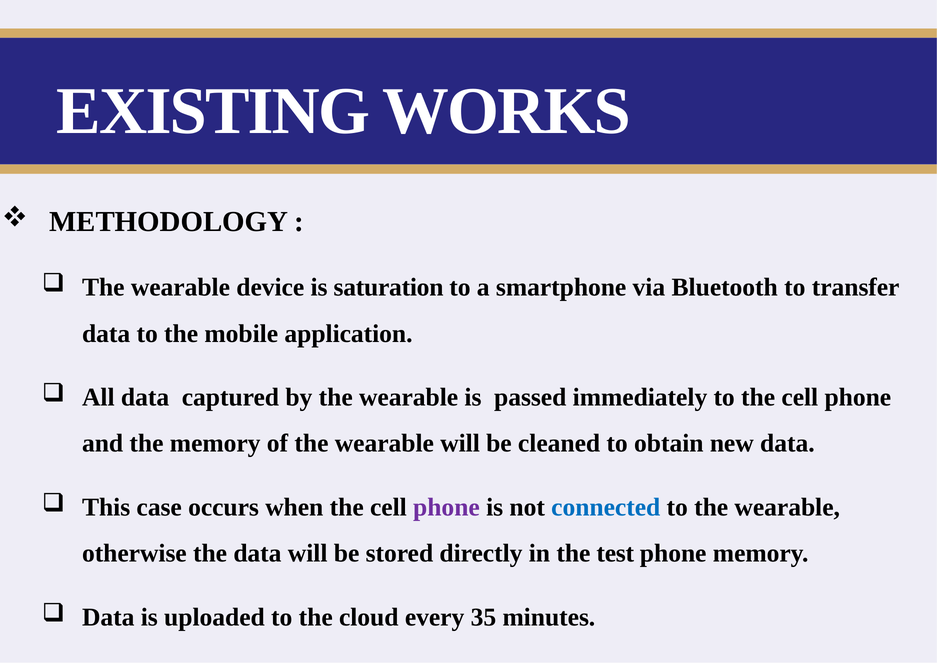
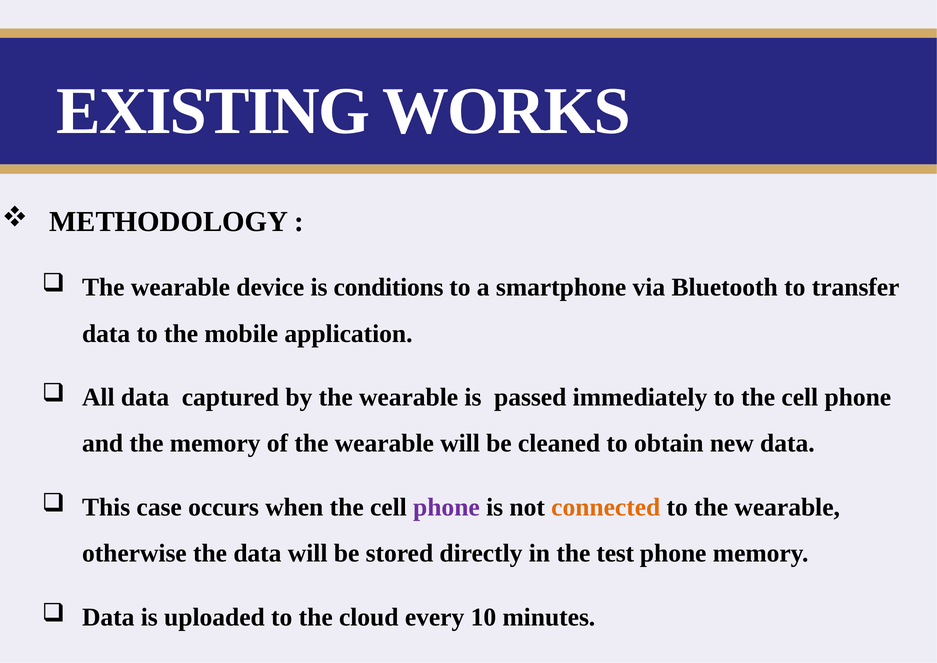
saturation: saturation -> conditions
connected colour: blue -> orange
35: 35 -> 10
